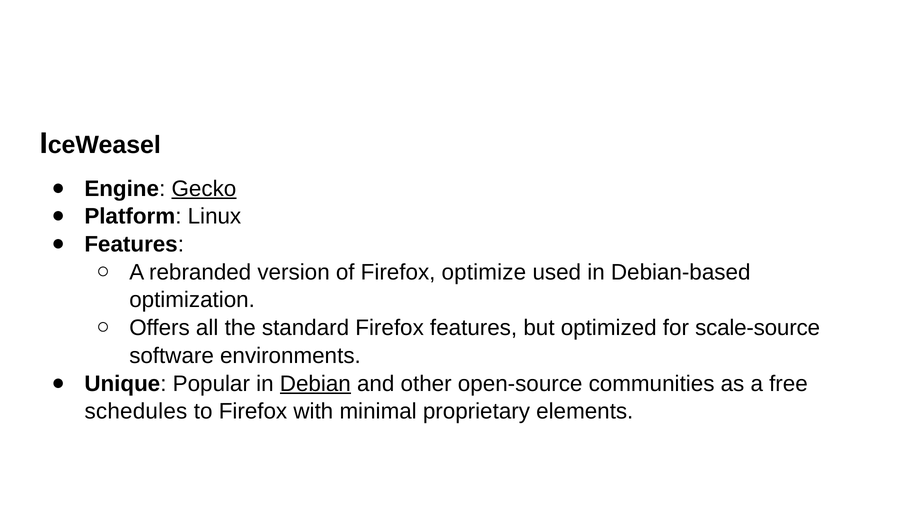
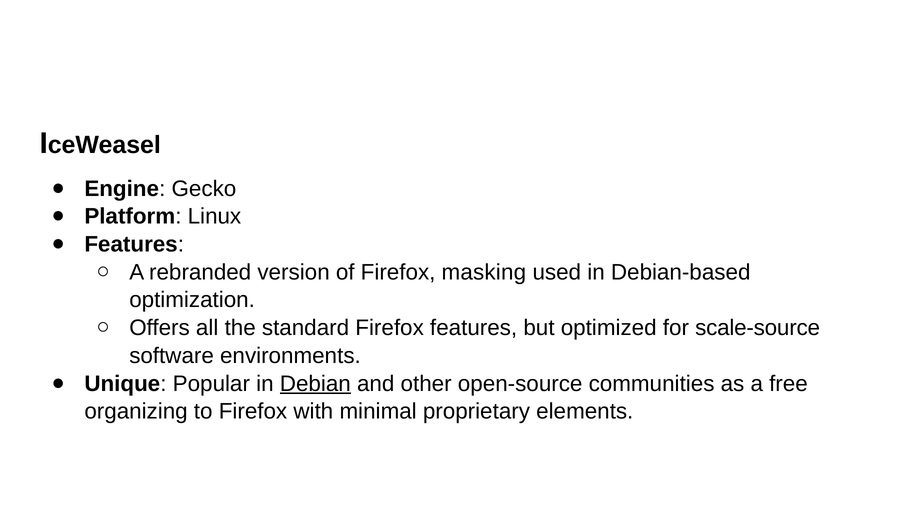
Gecko underline: present -> none
optimize: optimize -> masking
schedules: schedules -> organizing
